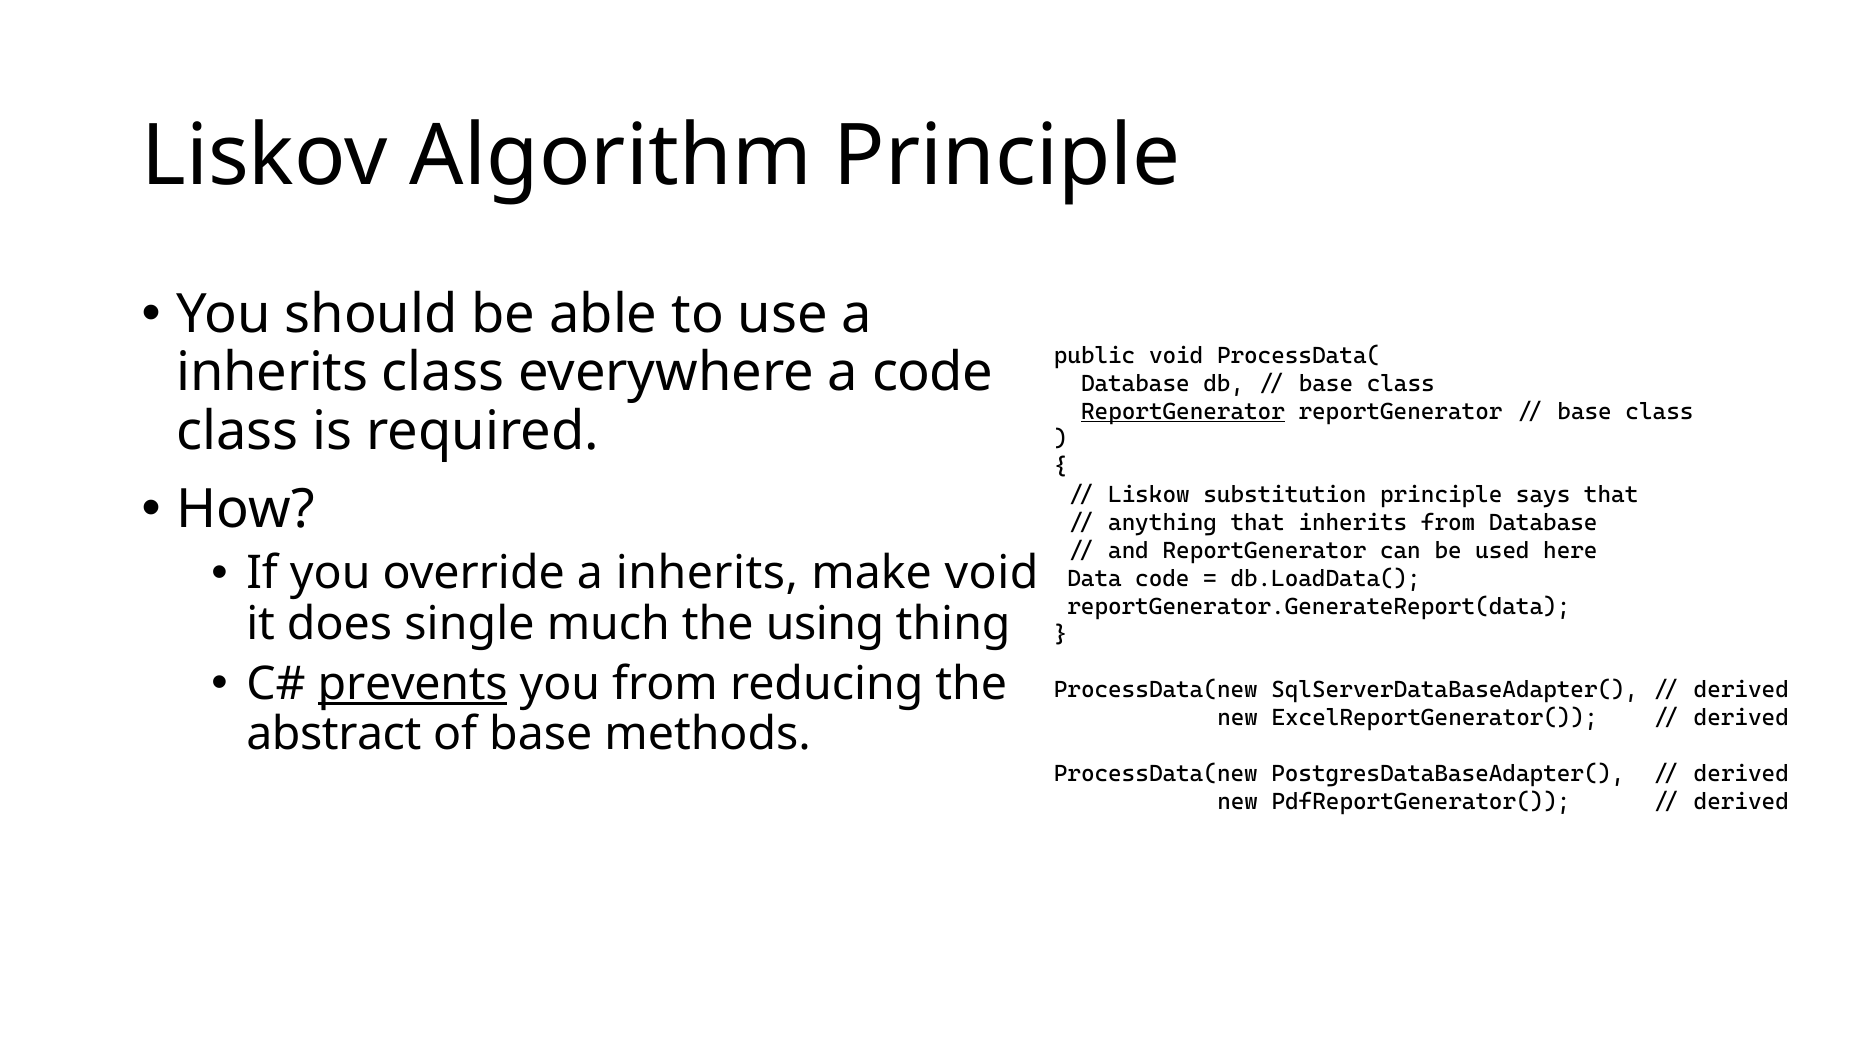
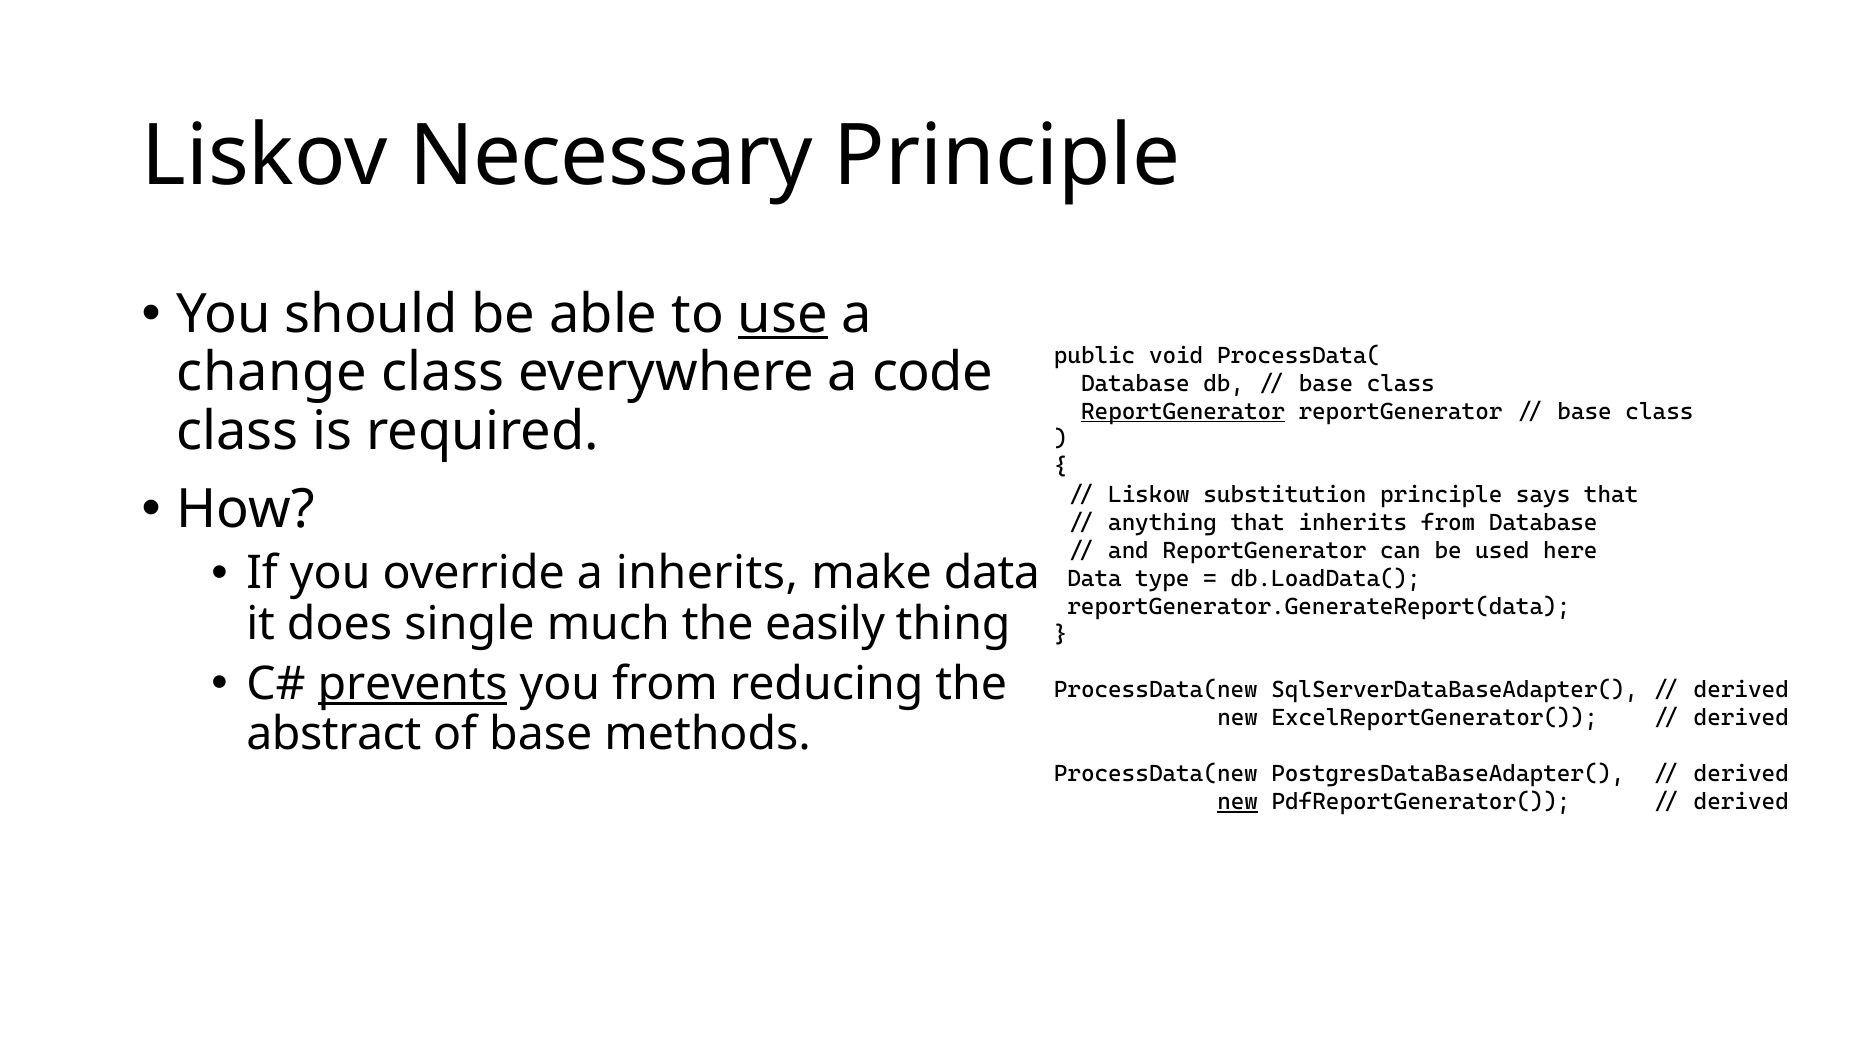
Algorithm: Algorithm -> Necessary
use underline: none -> present
inherits at (272, 373): inherits -> change
make void: void -> data
Data code: code -> type
using: using -> easily
new at (1238, 802) underline: none -> present
